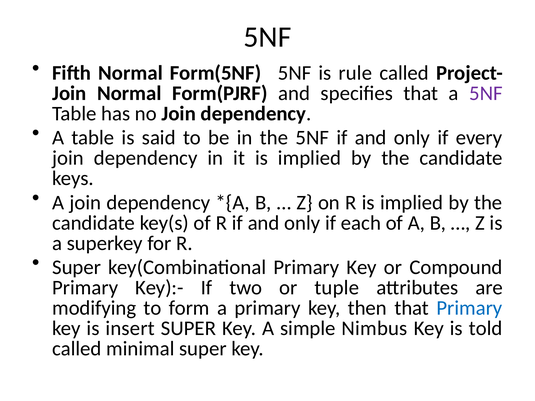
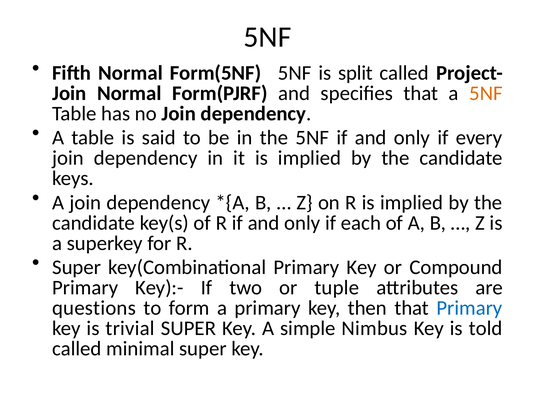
rule: rule -> split
5NF at (486, 93) colour: purple -> orange
modifying: modifying -> questions
insert: insert -> trivial
